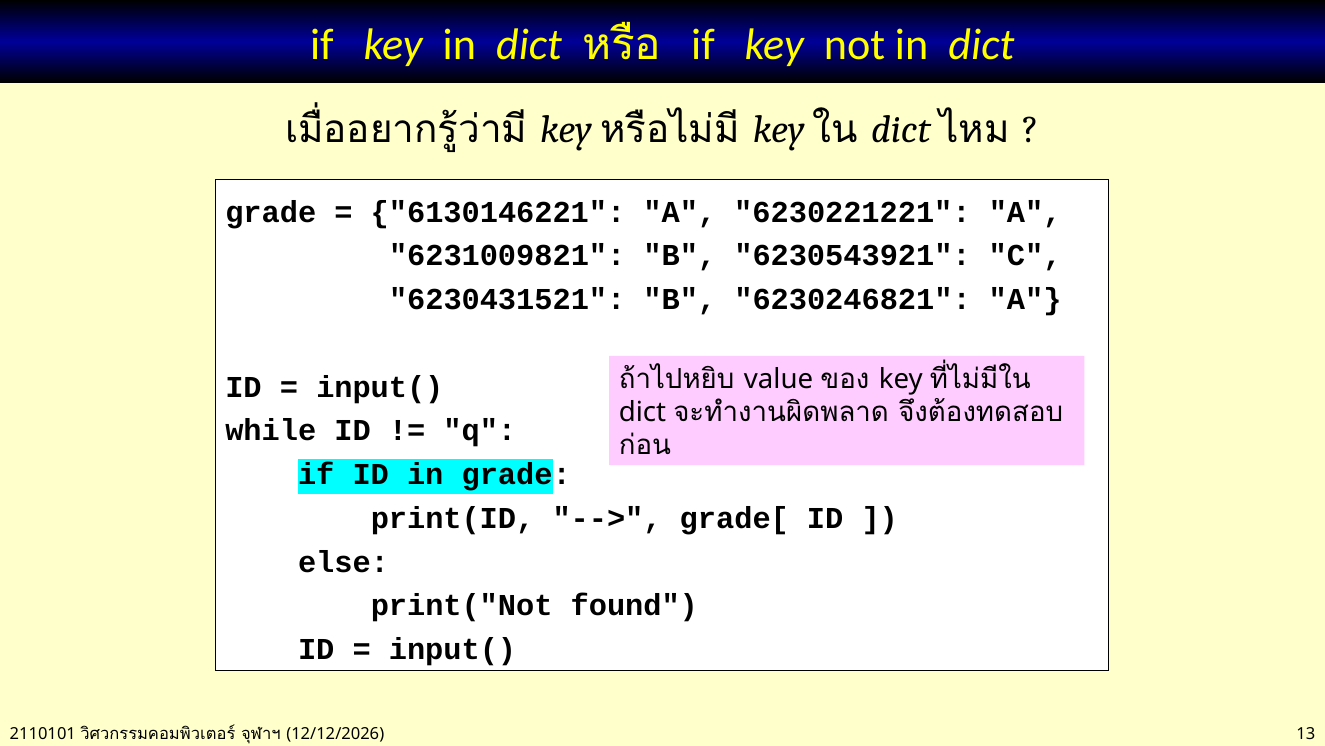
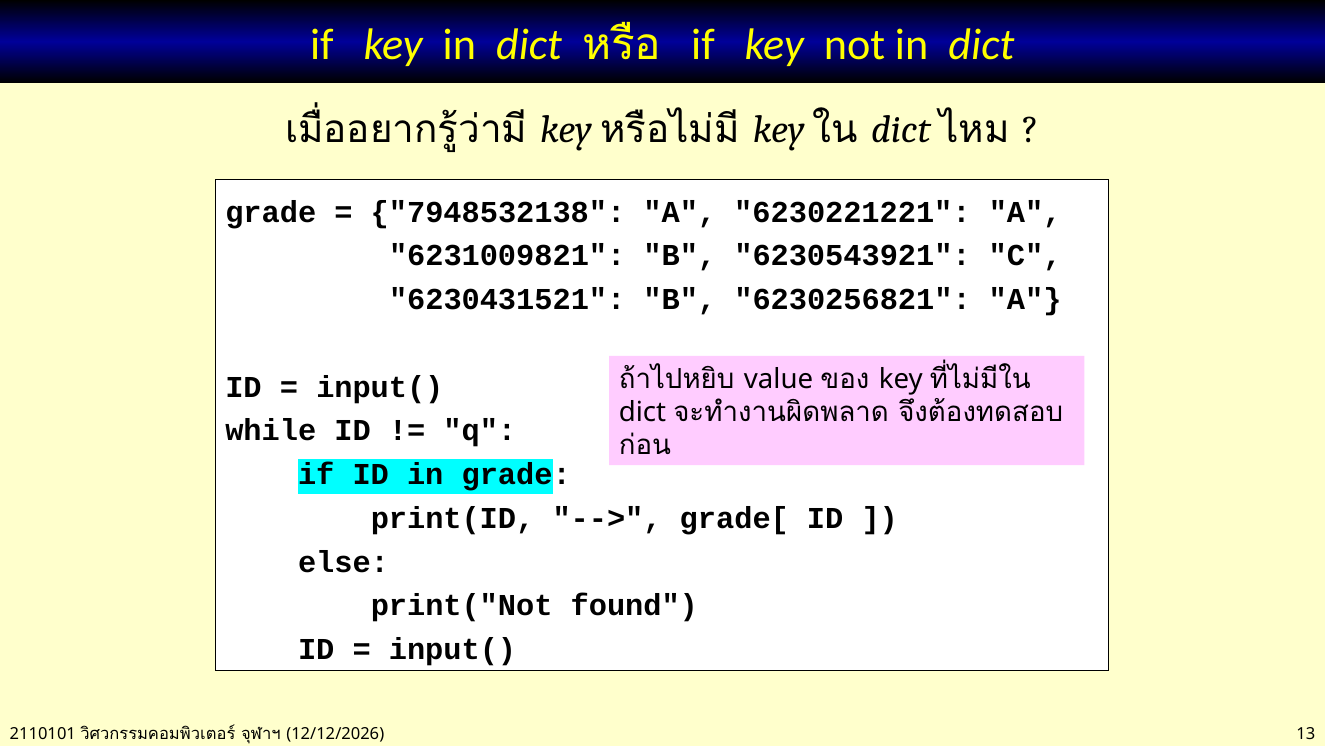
6130146221: 6130146221 -> 7948532138
6230246821: 6230246821 -> 6230256821
